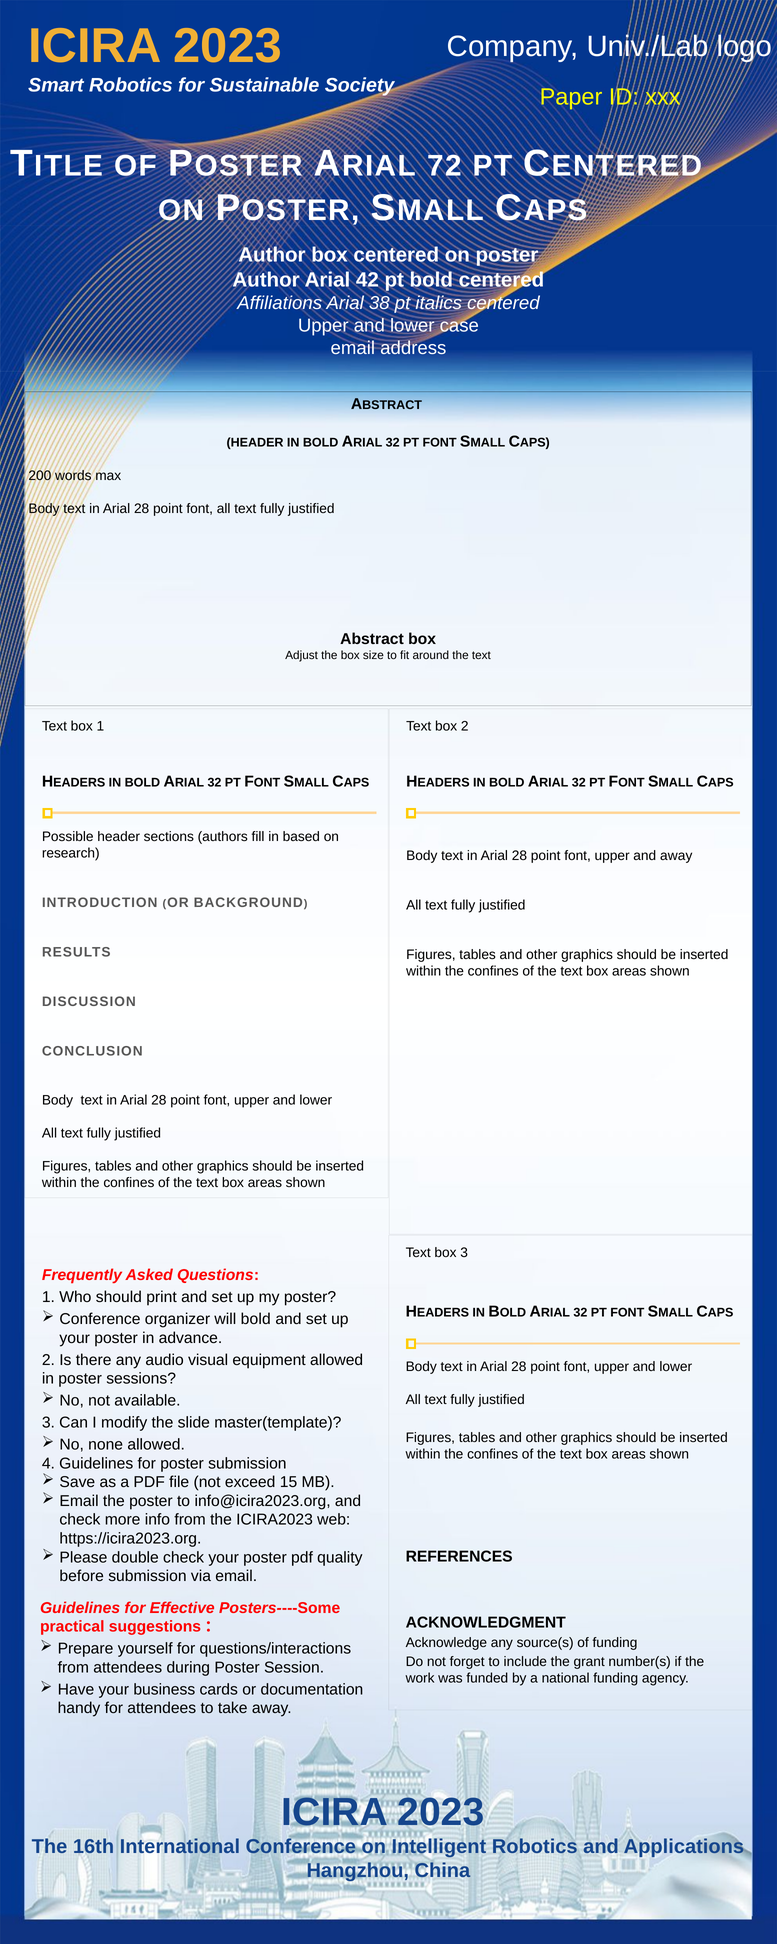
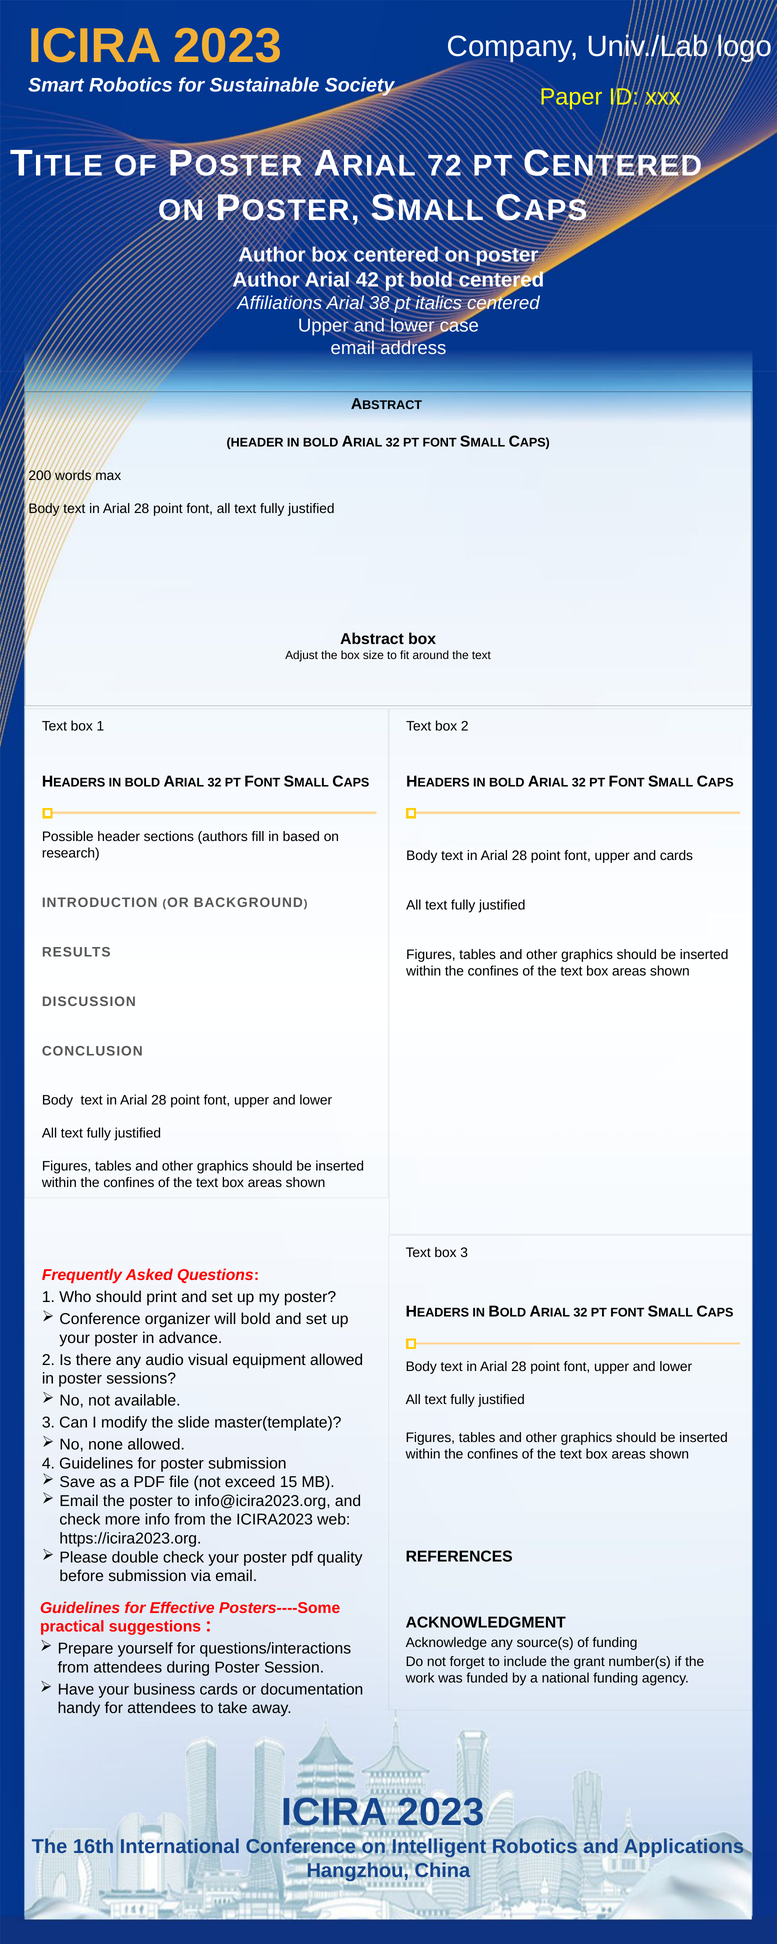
and away: away -> cards
